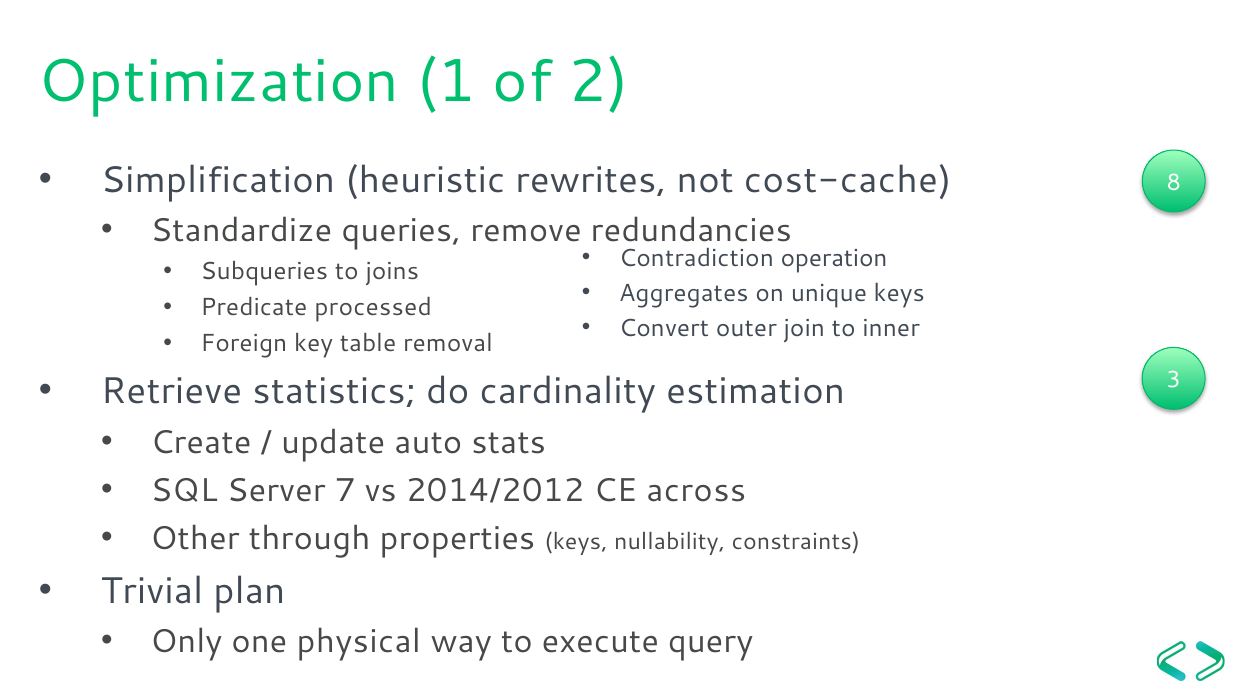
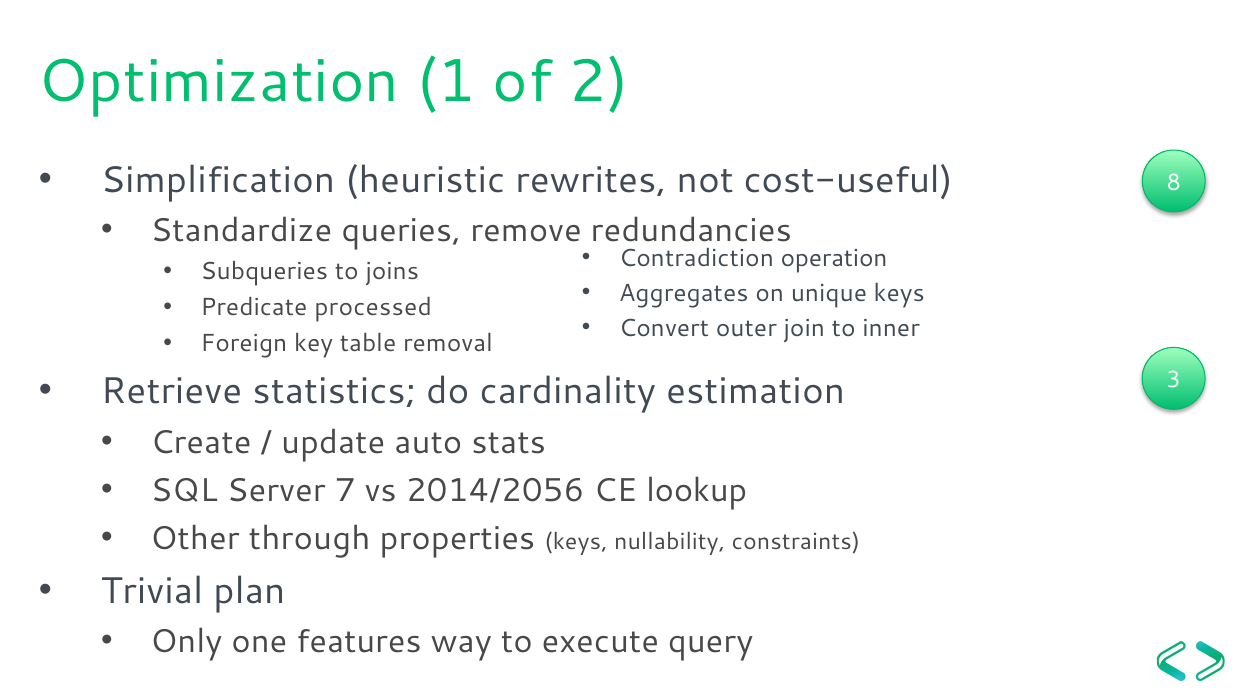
cost-cache: cost-cache -> cost-useful
2014/2012: 2014/2012 -> 2014/2056
across: across -> lookup
physical: physical -> features
